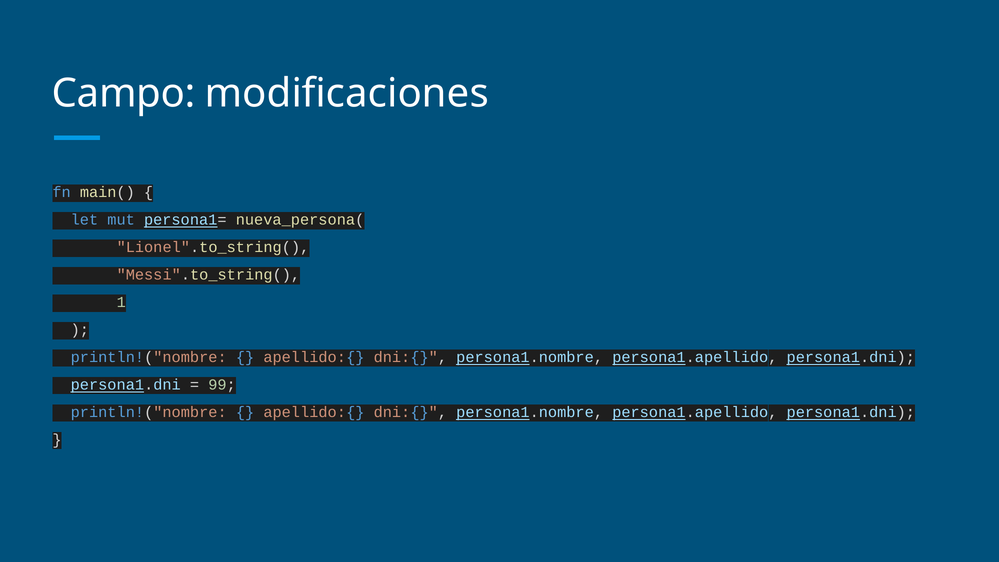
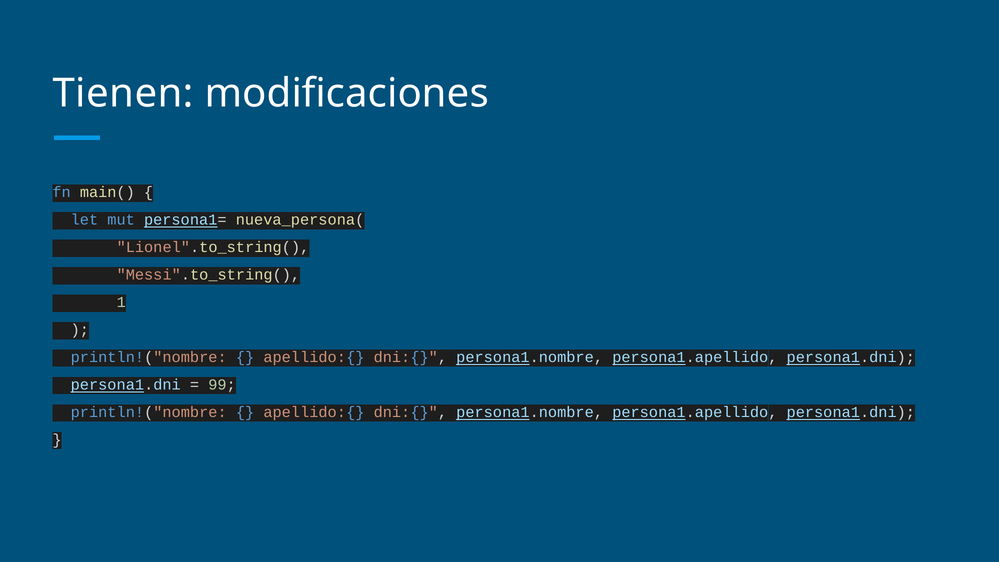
Campo: Campo -> Tienen
